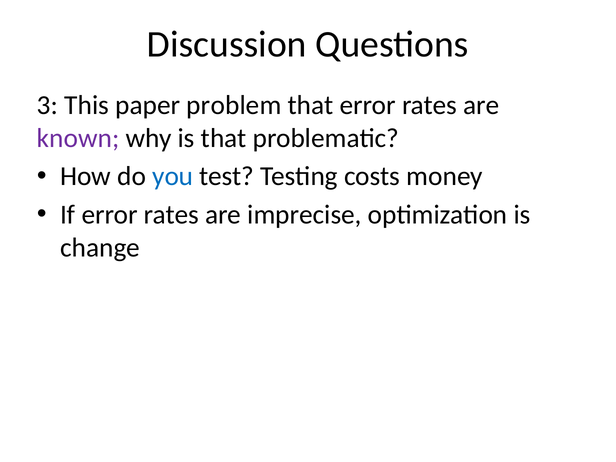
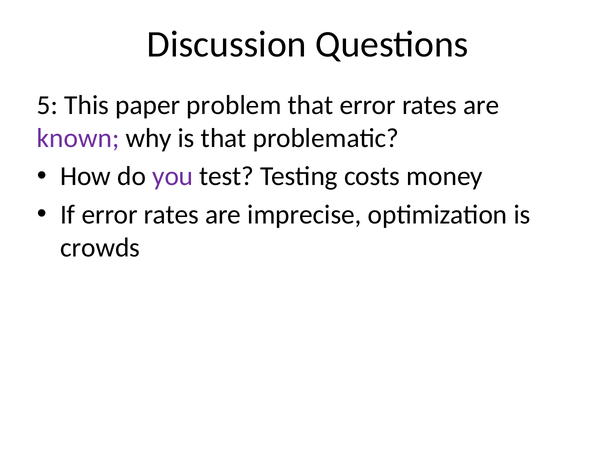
3: 3 -> 5
you colour: blue -> purple
change: change -> crowds
